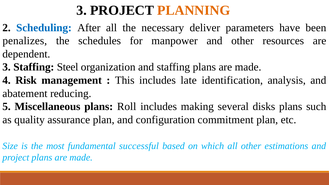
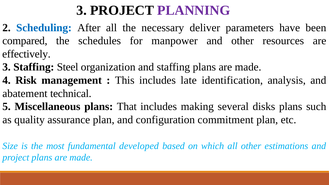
PLANNING colour: orange -> purple
penalizes: penalizes -> compared
dependent: dependent -> effectively
reducing: reducing -> technical
Roll: Roll -> That
successful: successful -> developed
